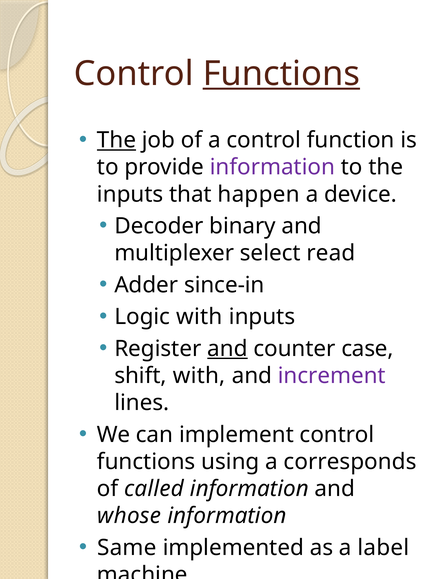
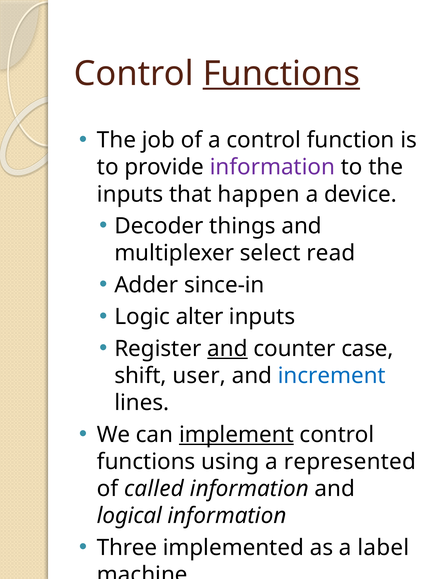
The at (117, 140) underline: present -> none
binary: binary -> things
Logic with: with -> alter
shift with: with -> user
increment colour: purple -> blue
implement underline: none -> present
corresponds: corresponds -> represented
whose: whose -> logical
Same: Same -> Three
